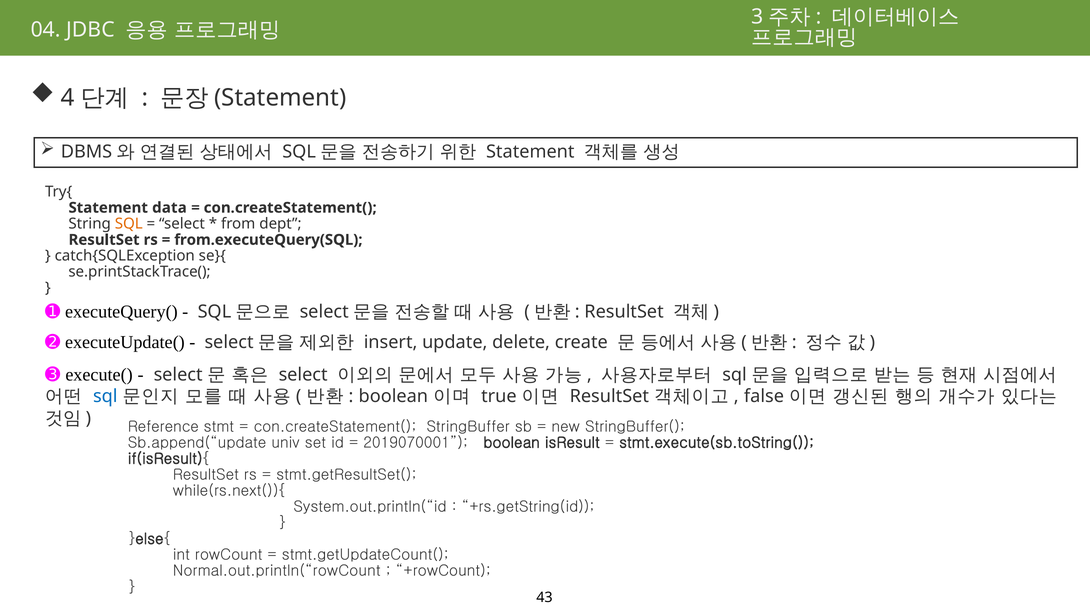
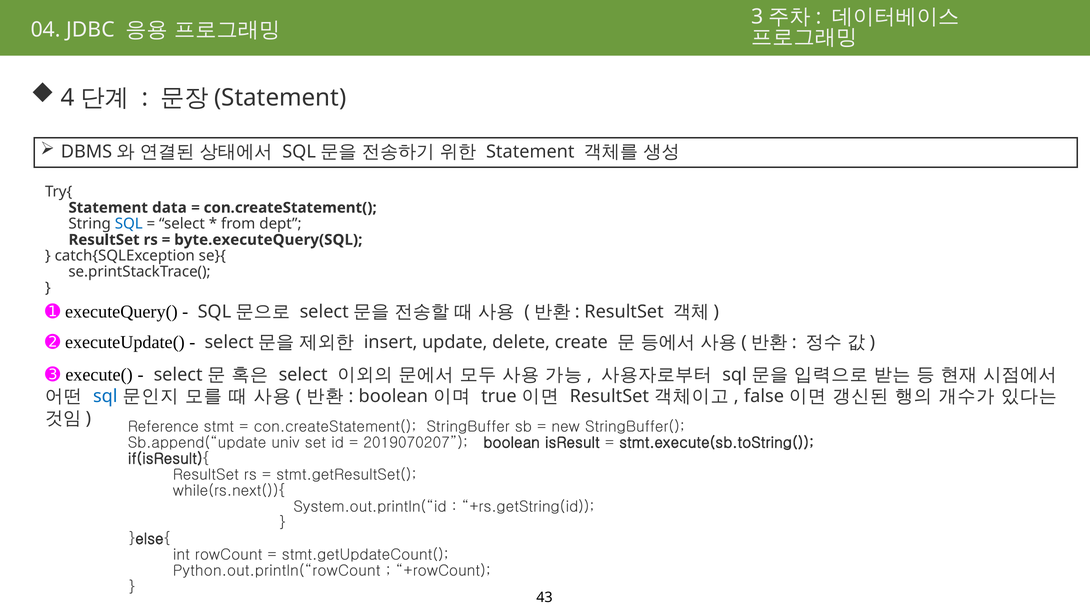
SQL at (129, 224) colour: orange -> blue
from.executeQuery(SQL: from.executeQuery(SQL -> byte.executeQuery(SQL
2019070001: 2019070001 -> 2019070207
Normal.out.println(“rowCount: Normal.out.println(“rowCount -> Python.out.println(“rowCount
